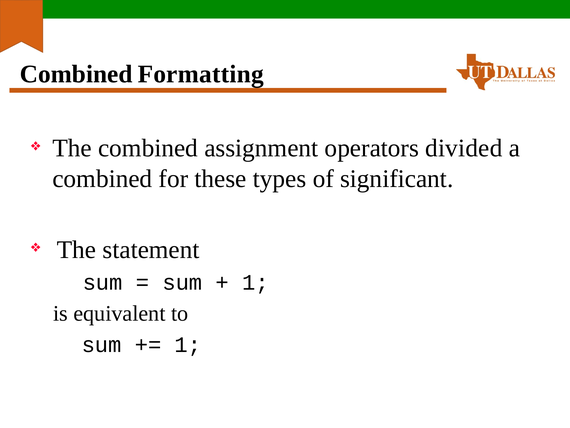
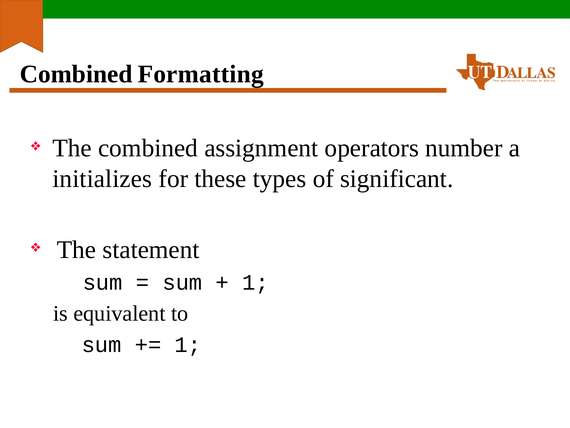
divided: divided -> number
combined at (102, 178): combined -> initializes
